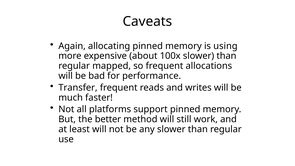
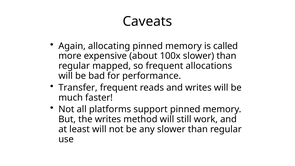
using: using -> called
the better: better -> writes
